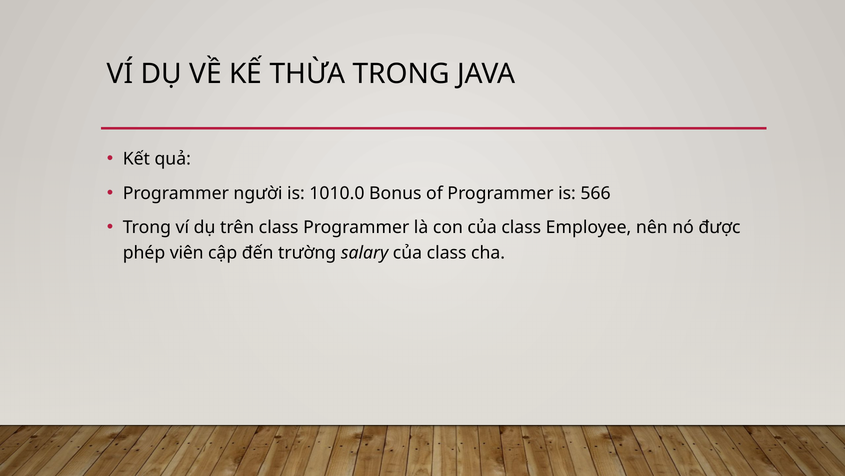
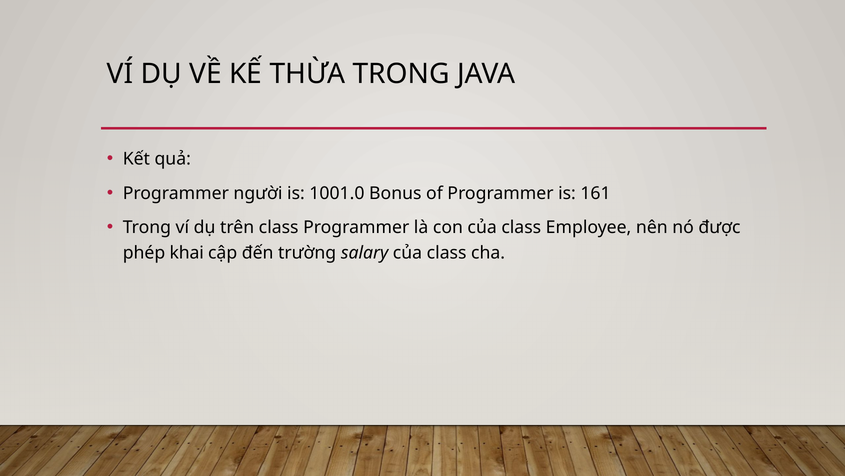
1010.0: 1010.0 -> 1001.0
566: 566 -> 161
viên: viên -> khai
